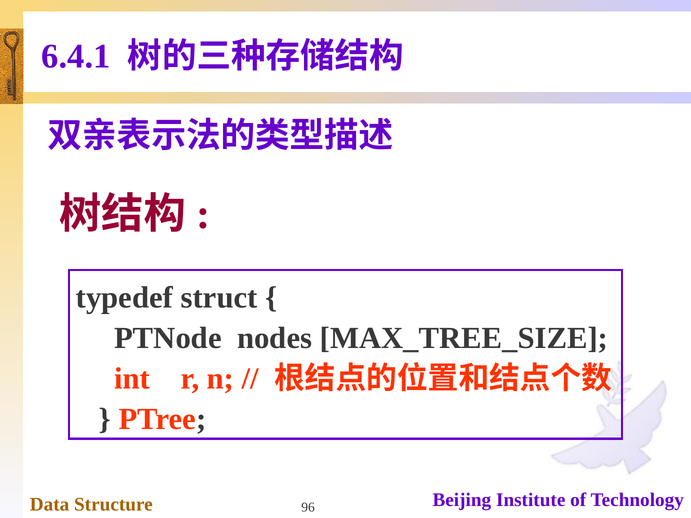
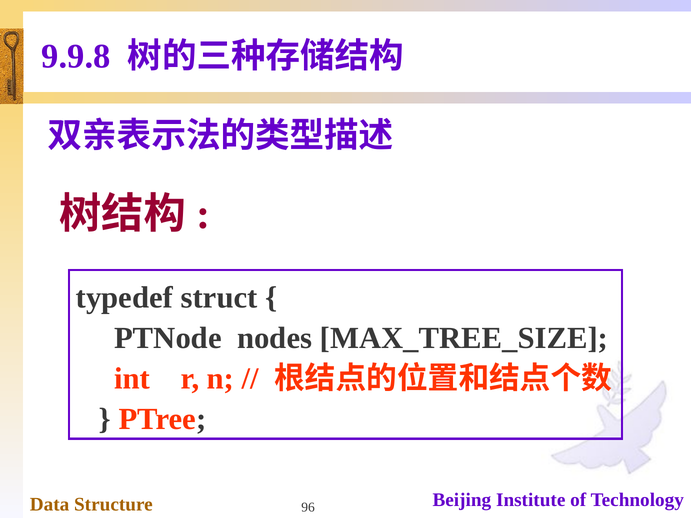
6.4.1: 6.4.1 -> 9.9.8
